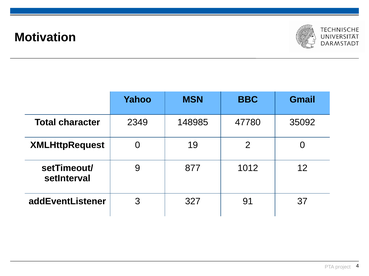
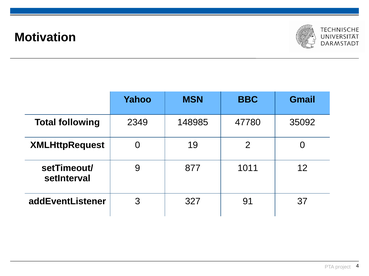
character: character -> following
1012: 1012 -> 1011
